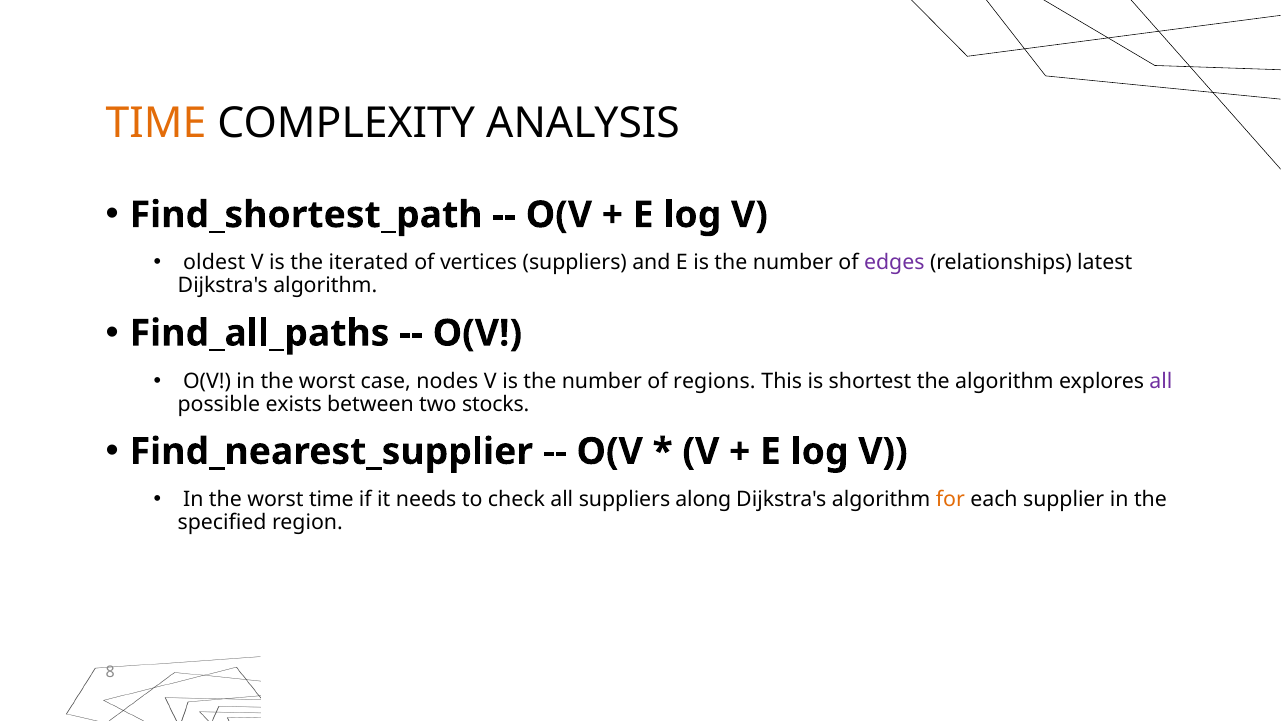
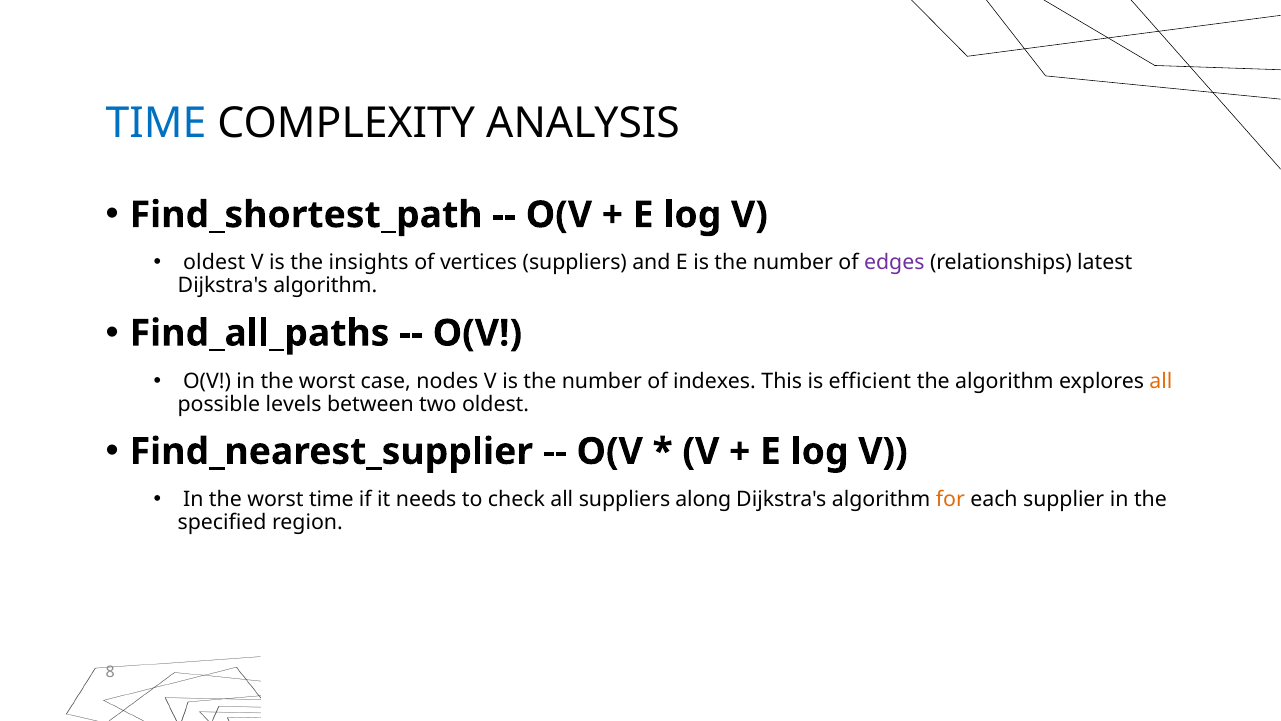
TIME at (156, 123) colour: orange -> blue
iterated: iterated -> insights
regions: regions -> indexes
shortest: shortest -> efficient
all at (1161, 381) colour: purple -> orange
exists: exists -> levels
two stocks: stocks -> oldest
